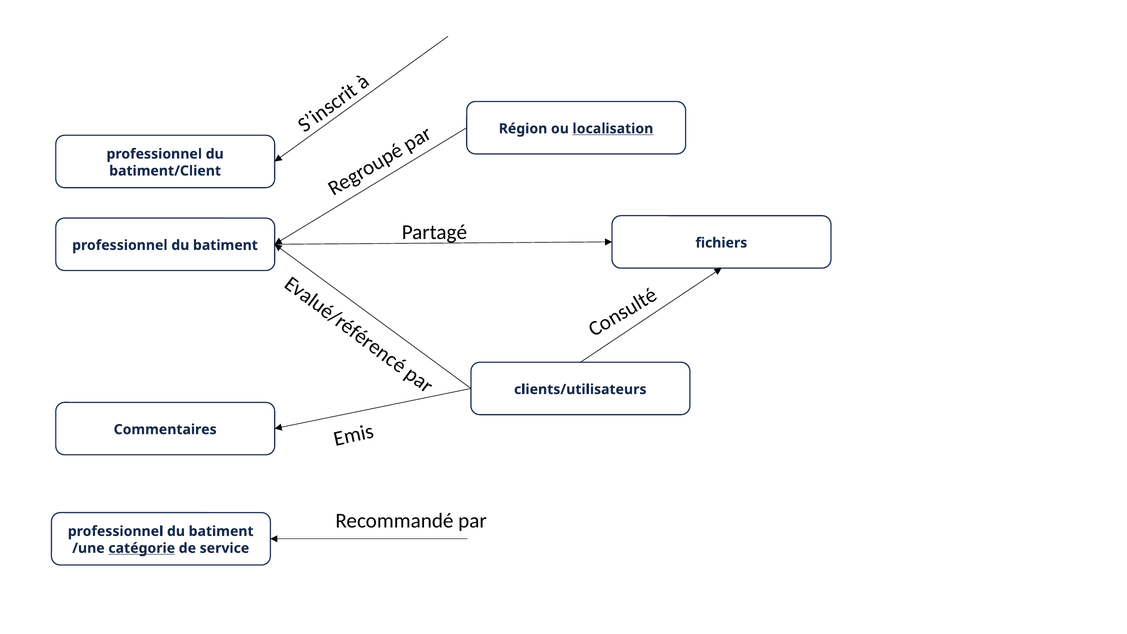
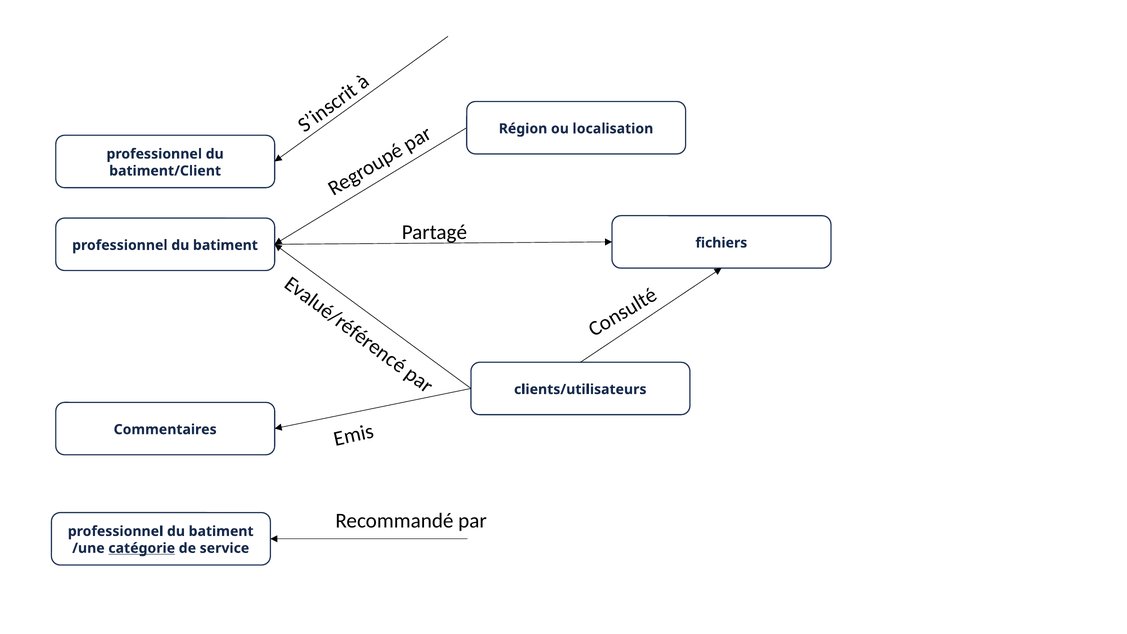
localisation underline: present -> none
